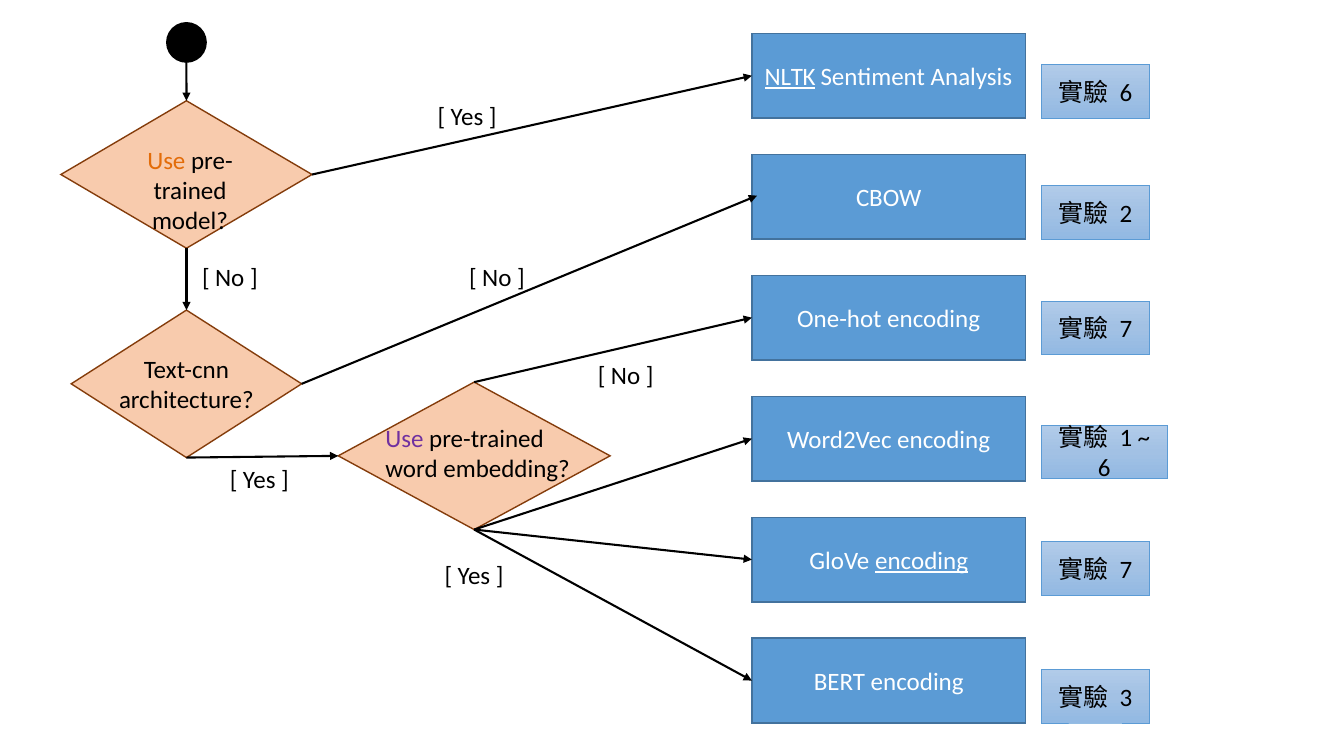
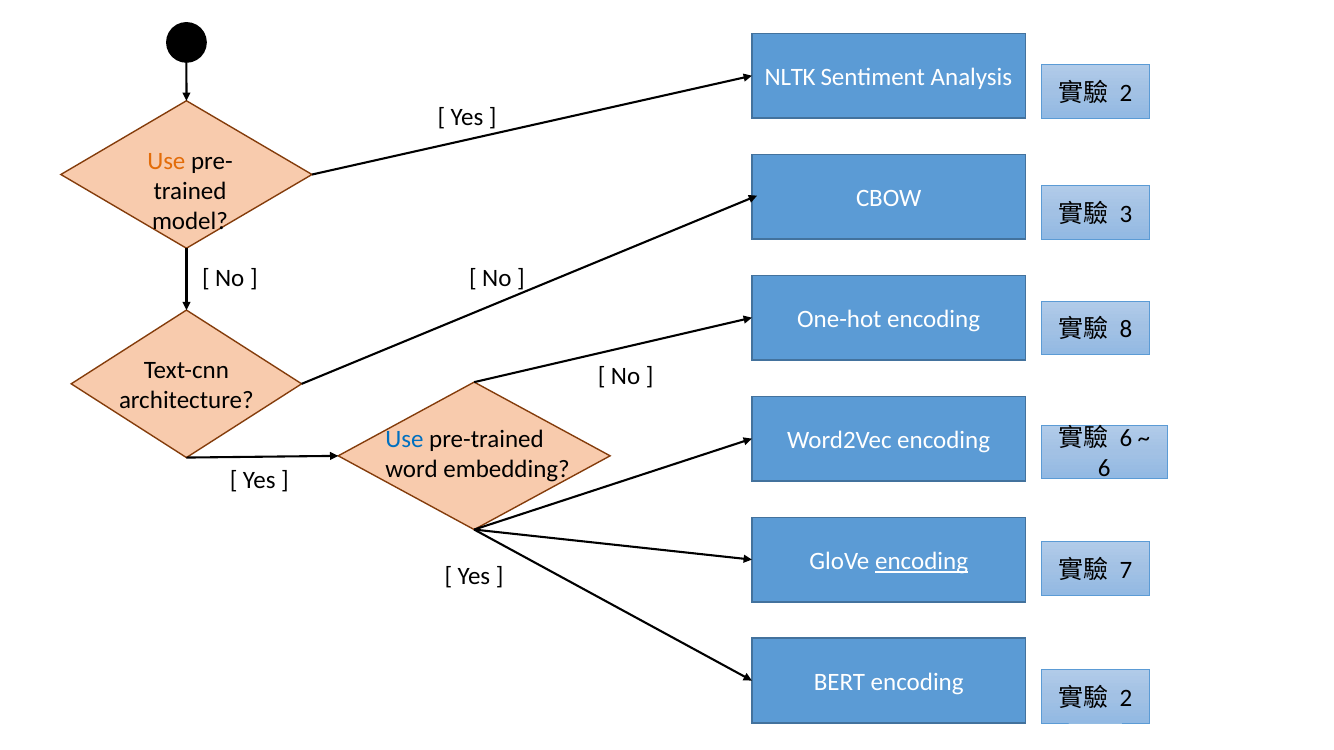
NLTK underline: present -> none
6 at (1126, 93): 6 -> 2
2: 2 -> 3
7 at (1126, 330): 7 -> 8
Use at (405, 439) colour: purple -> blue
1 at (1126, 439): 1 -> 6
3 at (1126, 698): 3 -> 2
